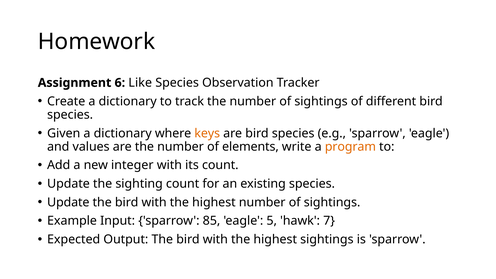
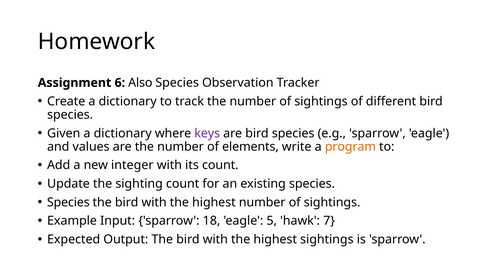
Like: Like -> Also
keys colour: orange -> purple
Update at (68, 202): Update -> Species
85: 85 -> 18
